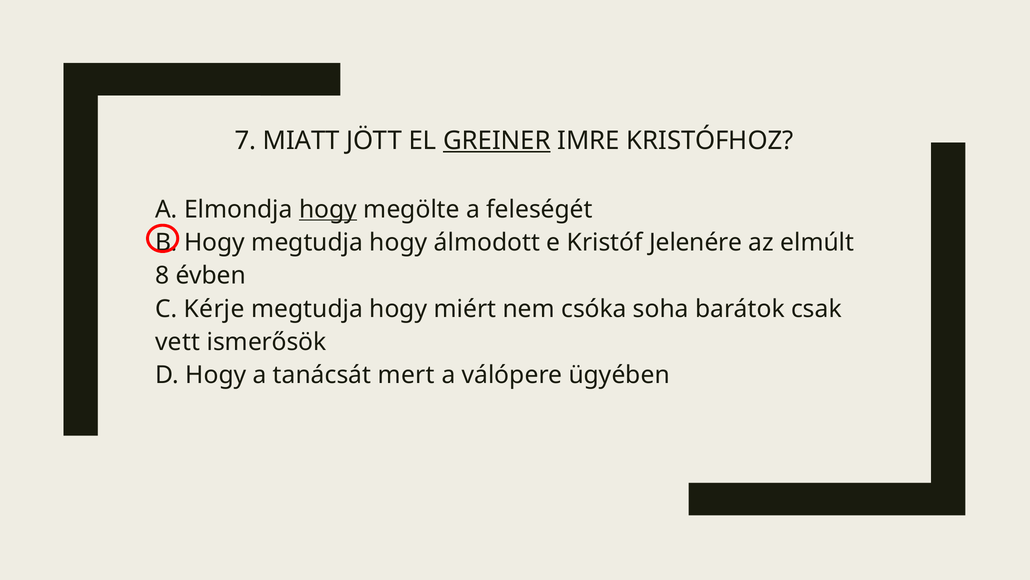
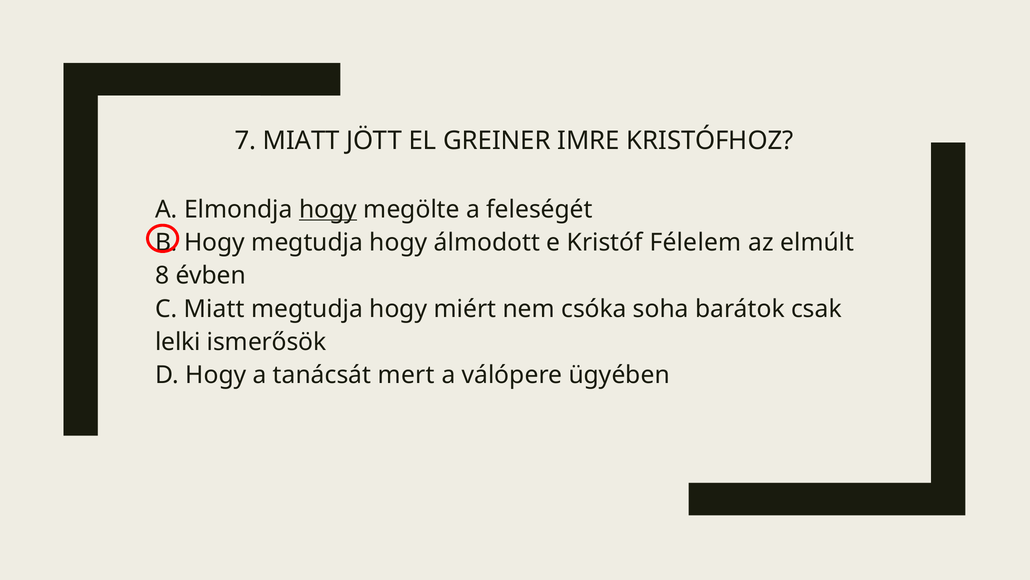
GREINER underline: present -> none
Jelenére: Jelenére -> Félelem
C Kérje: Kérje -> Miatt
vett: vett -> lelki
